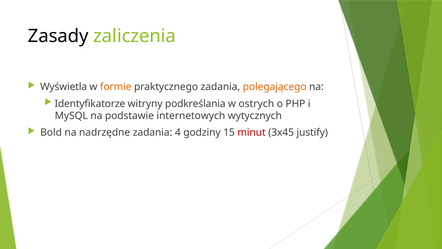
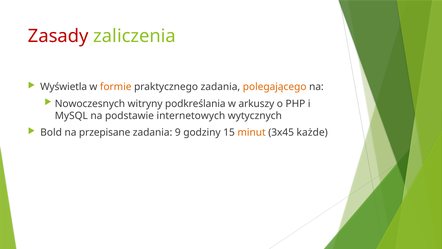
Zasady colour: black -> red
Identyfikatorze: Identyfikatorze -> Nowoczesnych
ostrych: ostrych -> arkuszy
nadrzędne: nadrzędne -> przepisane
4: 4 -> 9
minut colour: red -> orange
justify: justify -> każde
